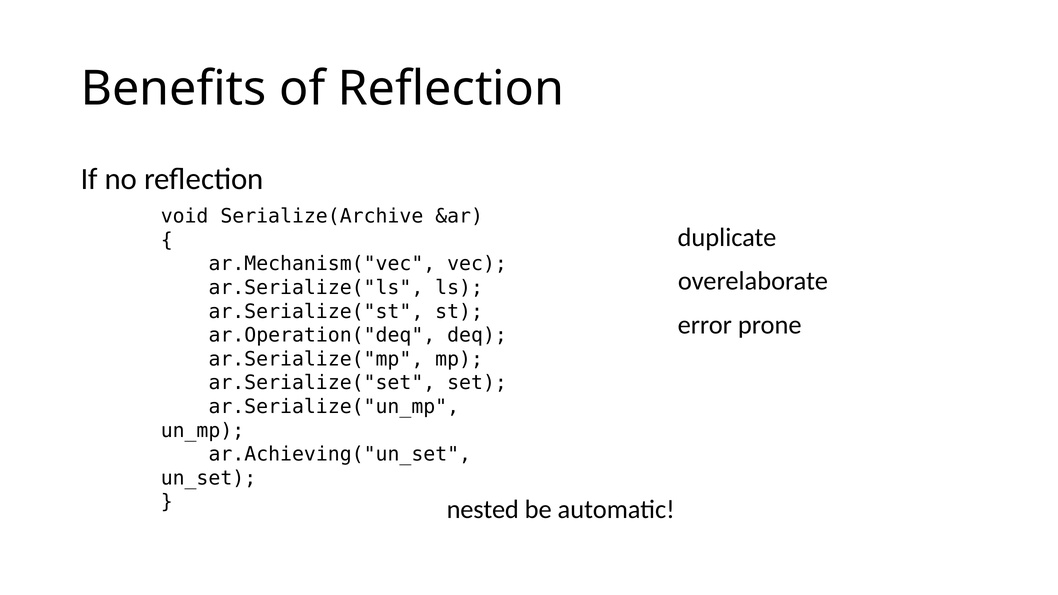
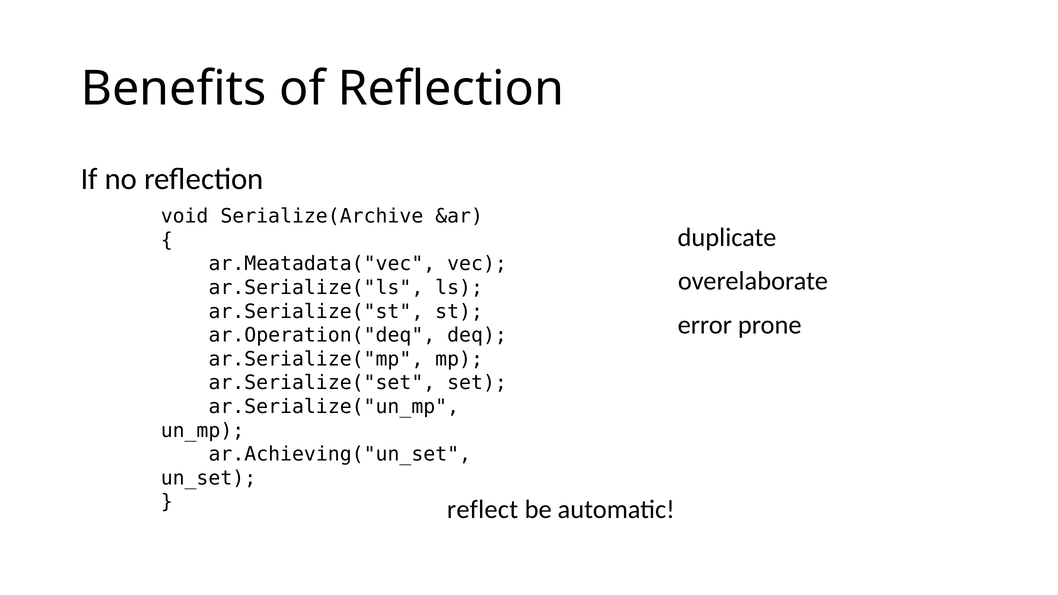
ar.Mechanism("vec: ar.Mechanism("vec -> ar.Meatadata("vec
nested: nested -> reflect
